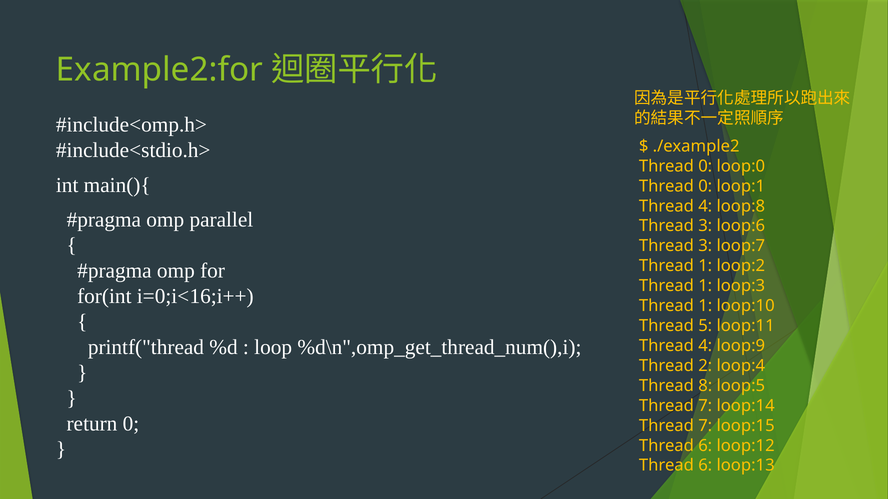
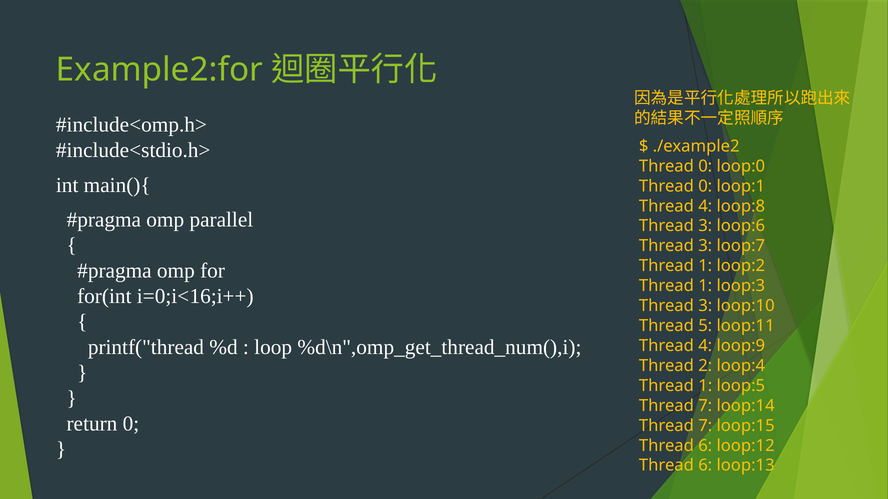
1 at (705, 306): 1 -> 3
8 at (705, 386): 8 -> 1
